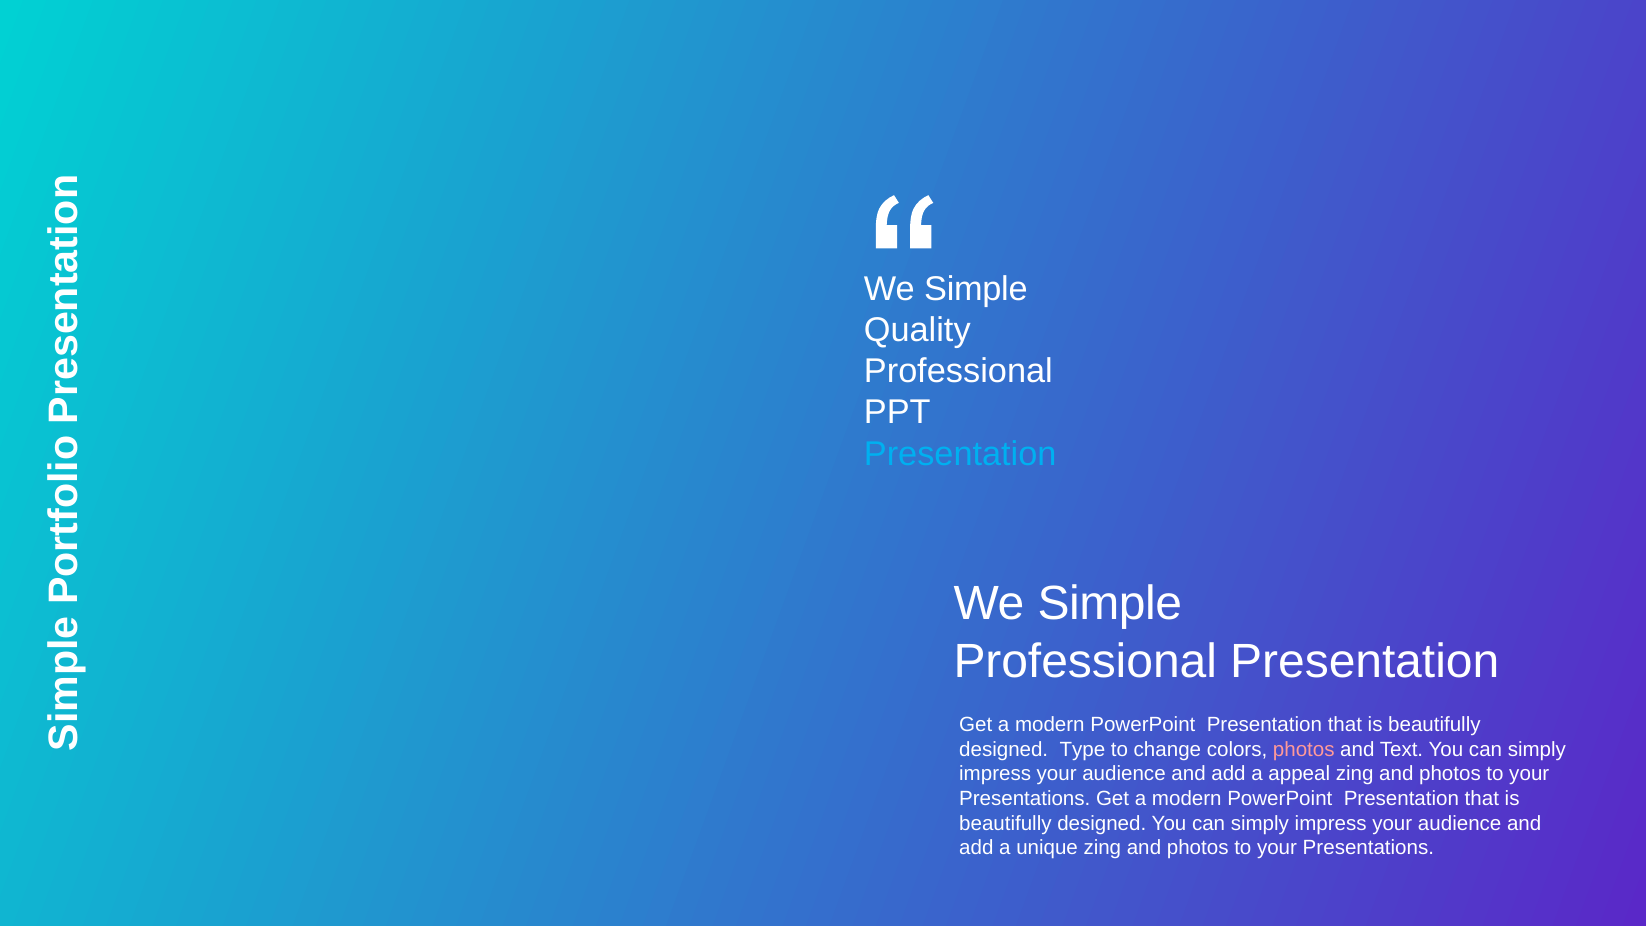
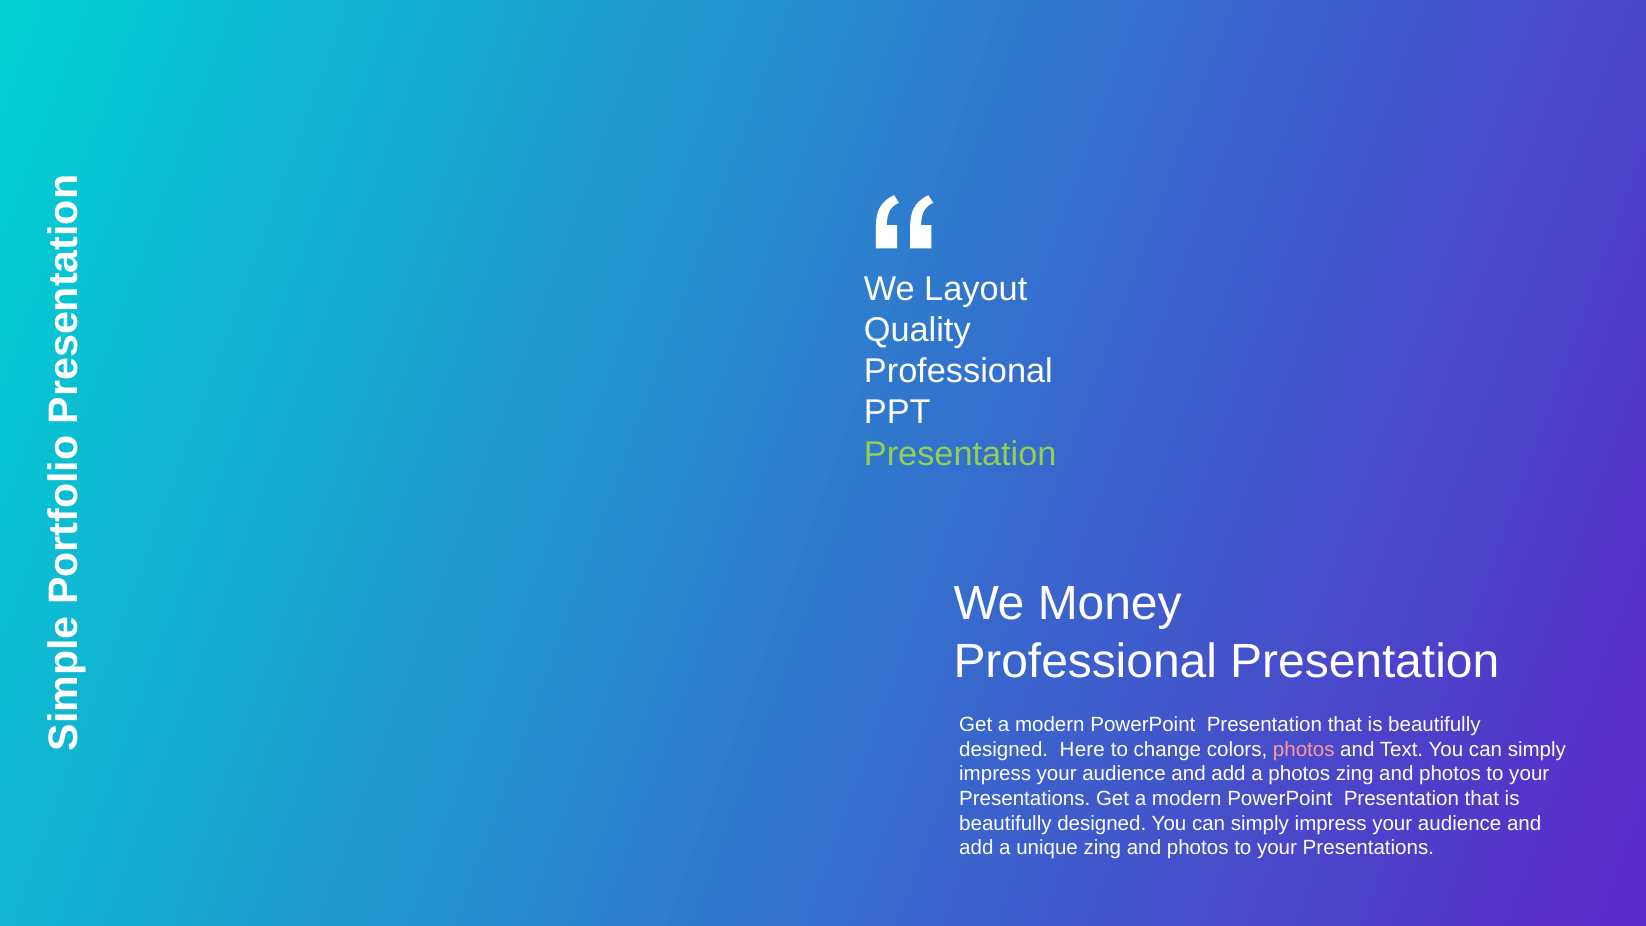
Simple at (976, 289): Simple -> Layout
Presentation at (960, 454) colour: light blue -> light green
Simple at (1110, 604): Simple -> Money
Type: Type -> Here
a appeal: appeal -> photos
